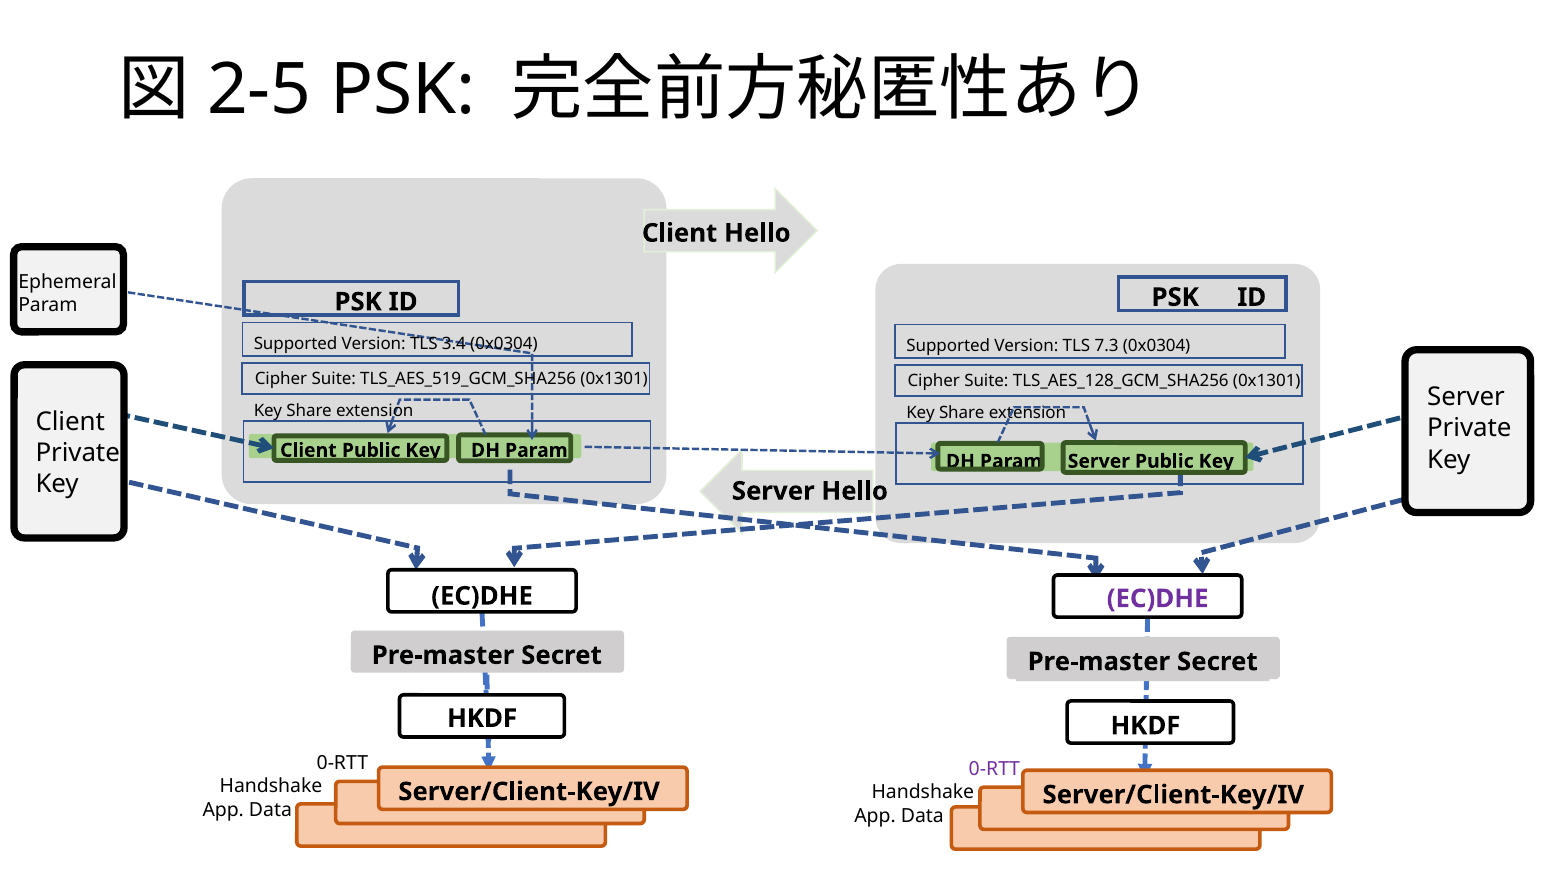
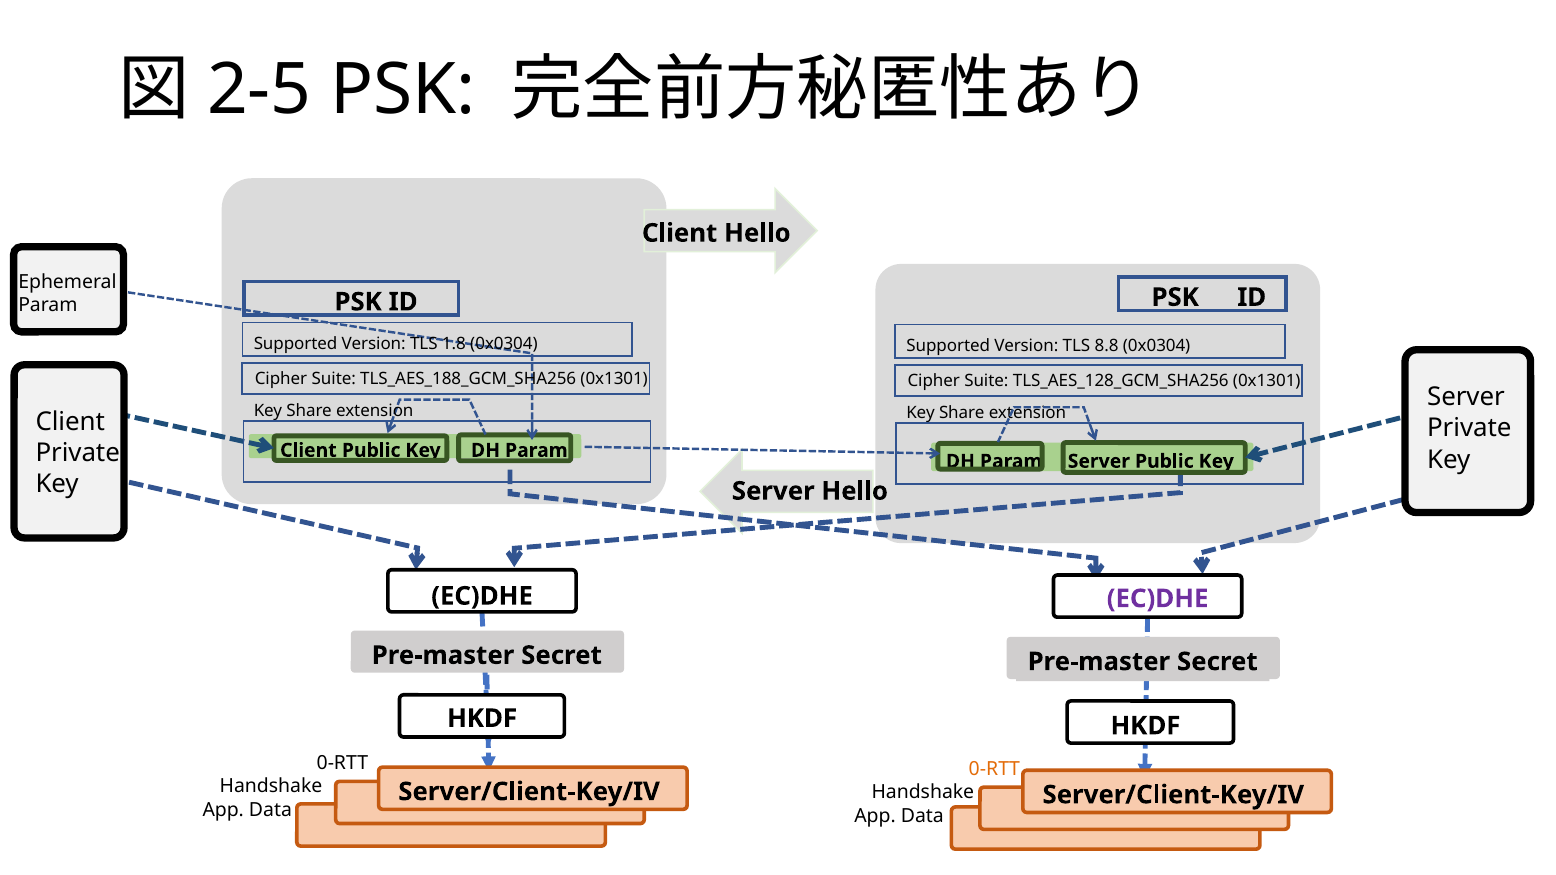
3.4: 3.4 -> 1.8
7.3: 7.3 -> 8.8
TLS_AES_519_GCM_SHA256: TLS_AES_519_GCM_SHA256 -> TLS_AES_188_GCM_SHA256
0-RTT at (994, 769) colour: purple -> orange
